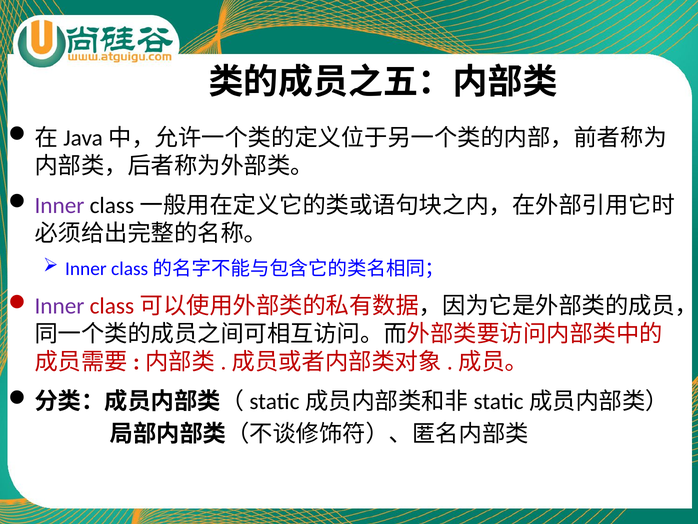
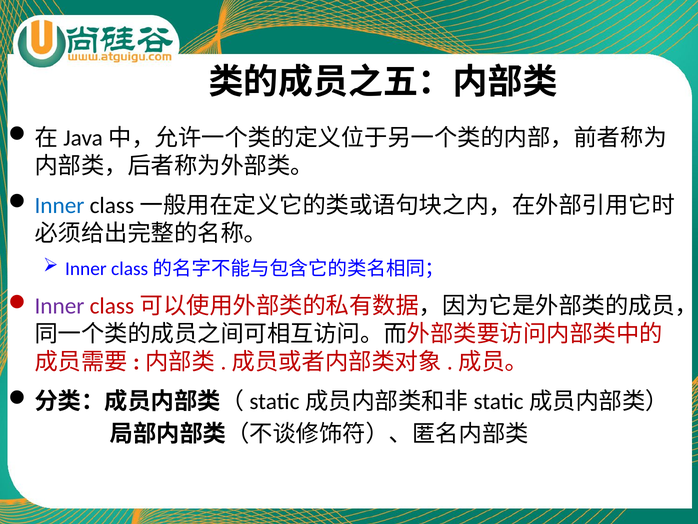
Inner at (59, 205) colour: purple -> blue
